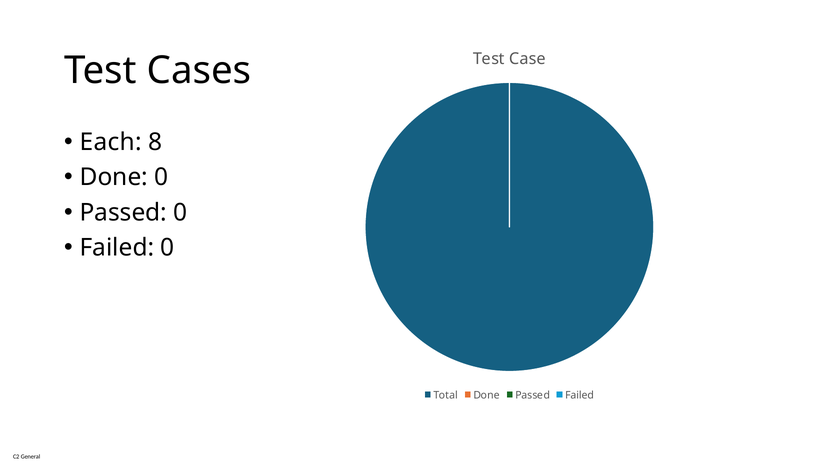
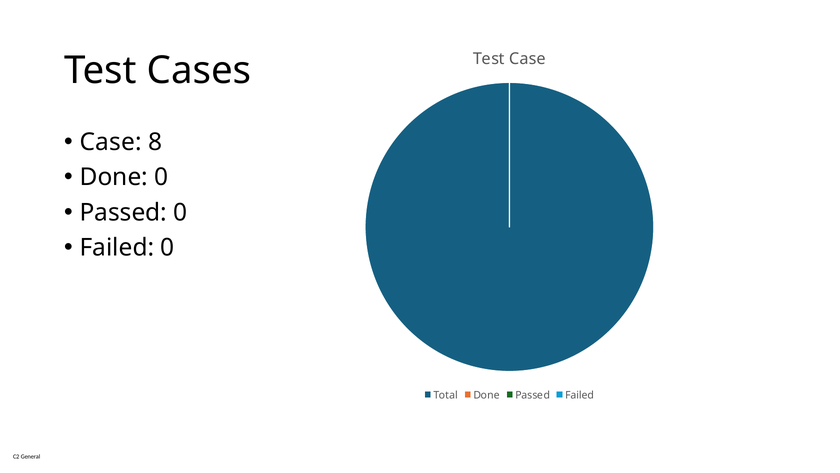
Each at (111, 142): Each -> Case
